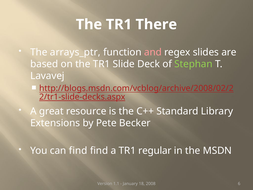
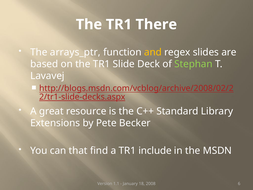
and colour: pink -> yellow
can find: find -> that
regular: regular -> include
